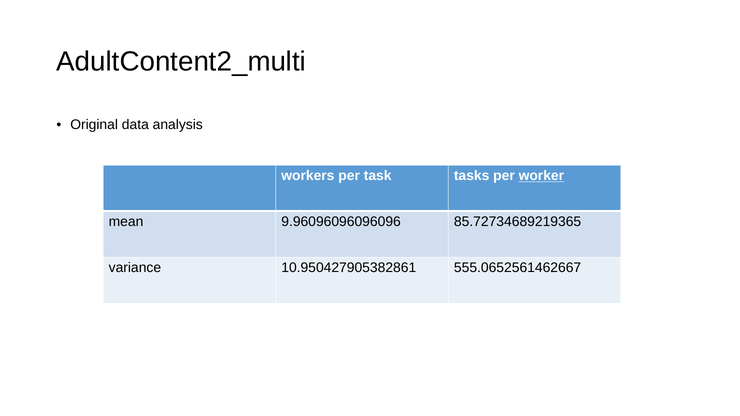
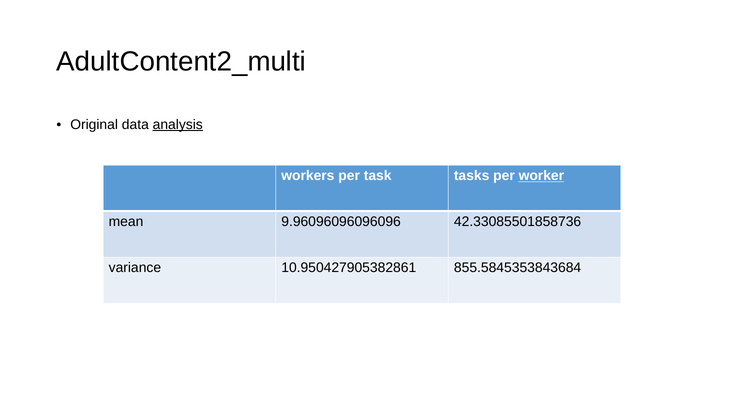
analysis underline: none -> present
85.72734689219365: 85.72734689219365 -> 42.33085501858736
555.0652561462667: 555.0652561462667 -> 855.5845353843684
